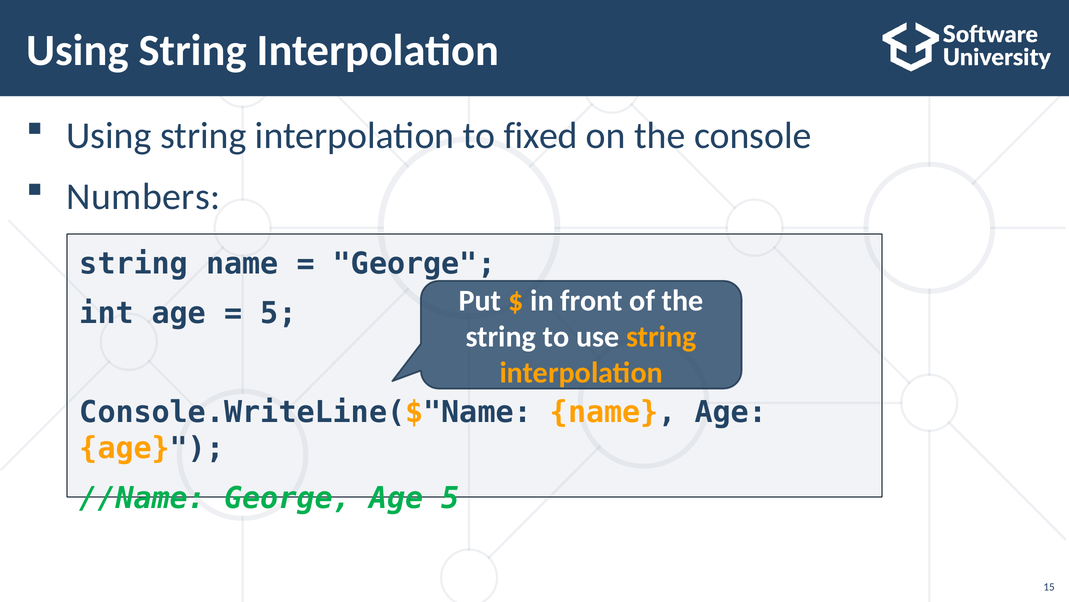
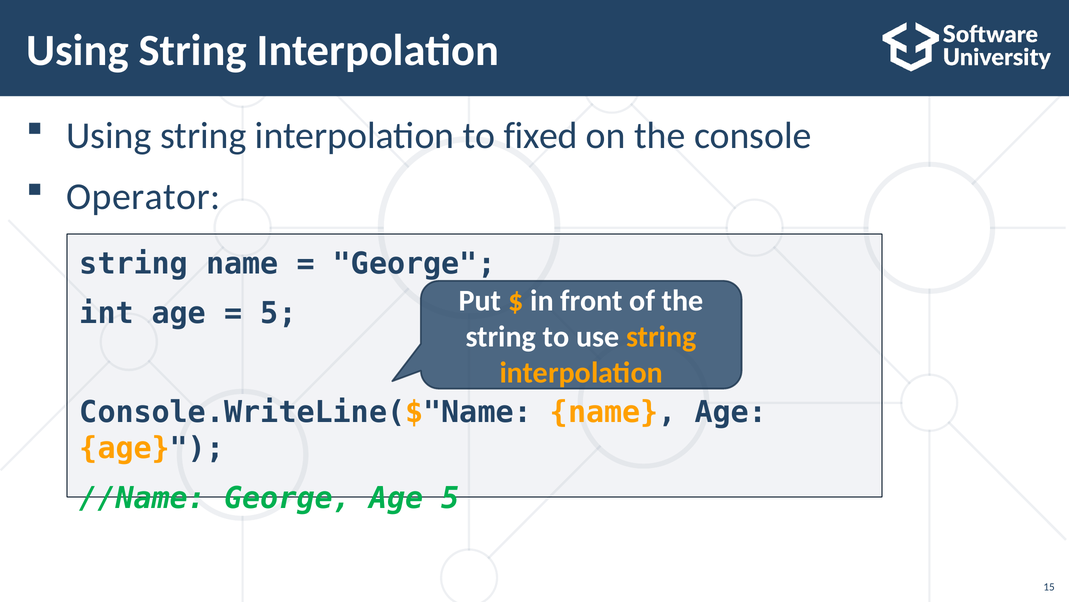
Numbers: Numbers -> Operator
